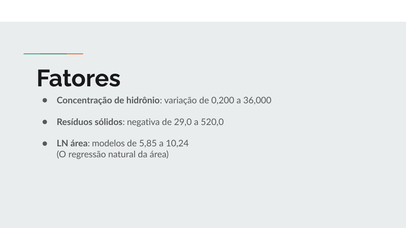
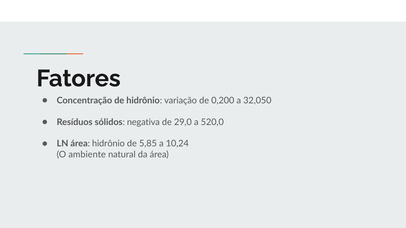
36,000: 36,000 -> 32,050
área modelos: modelos -> hidrônio
regressão: regressão -> ambiente
